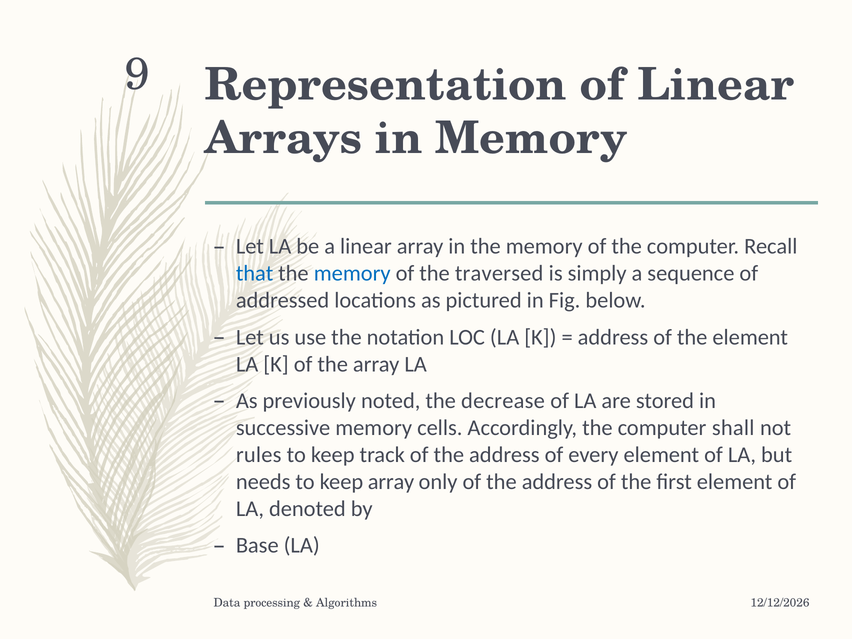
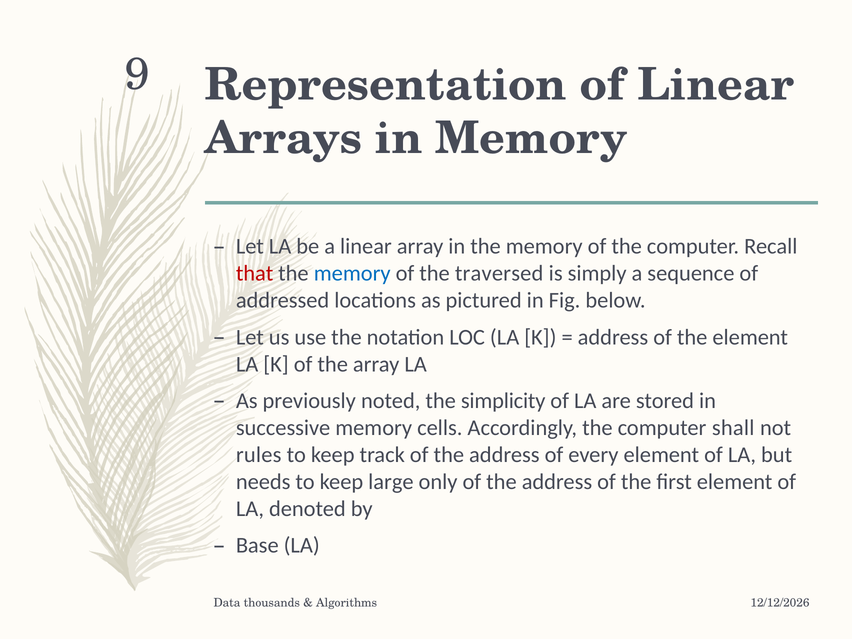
that colour: blue -> red
decrease: decrease -> simplicity
keep array: array -> large
processing: processing -> thousands
